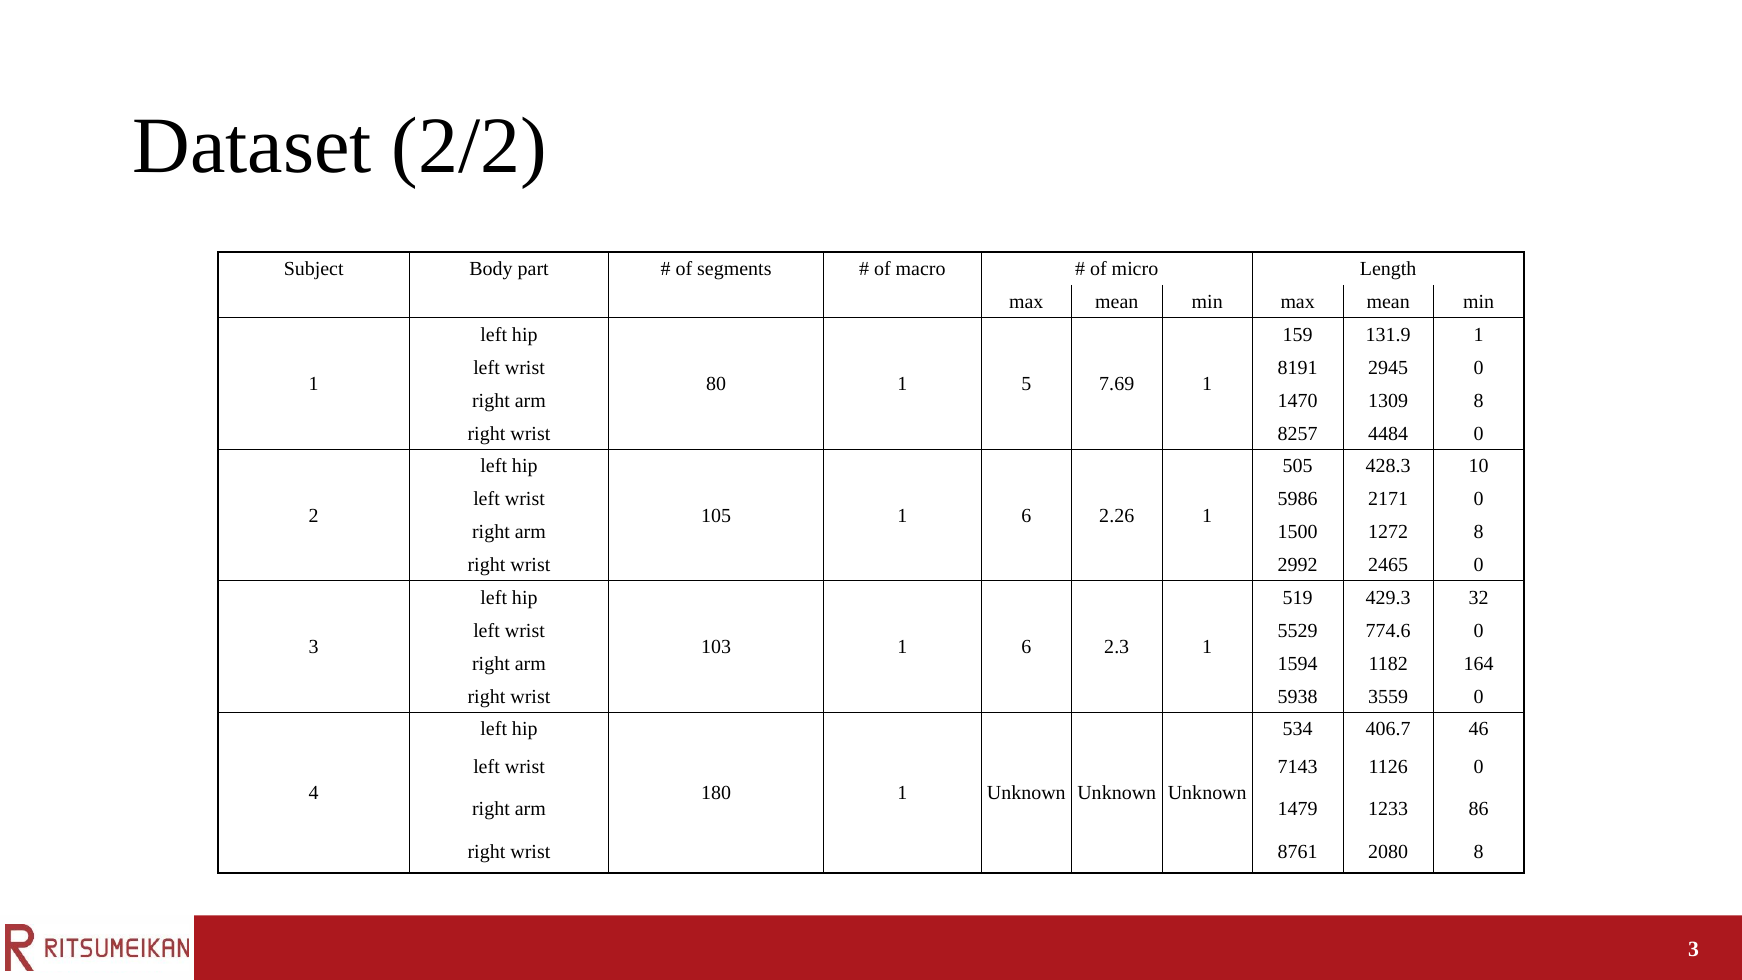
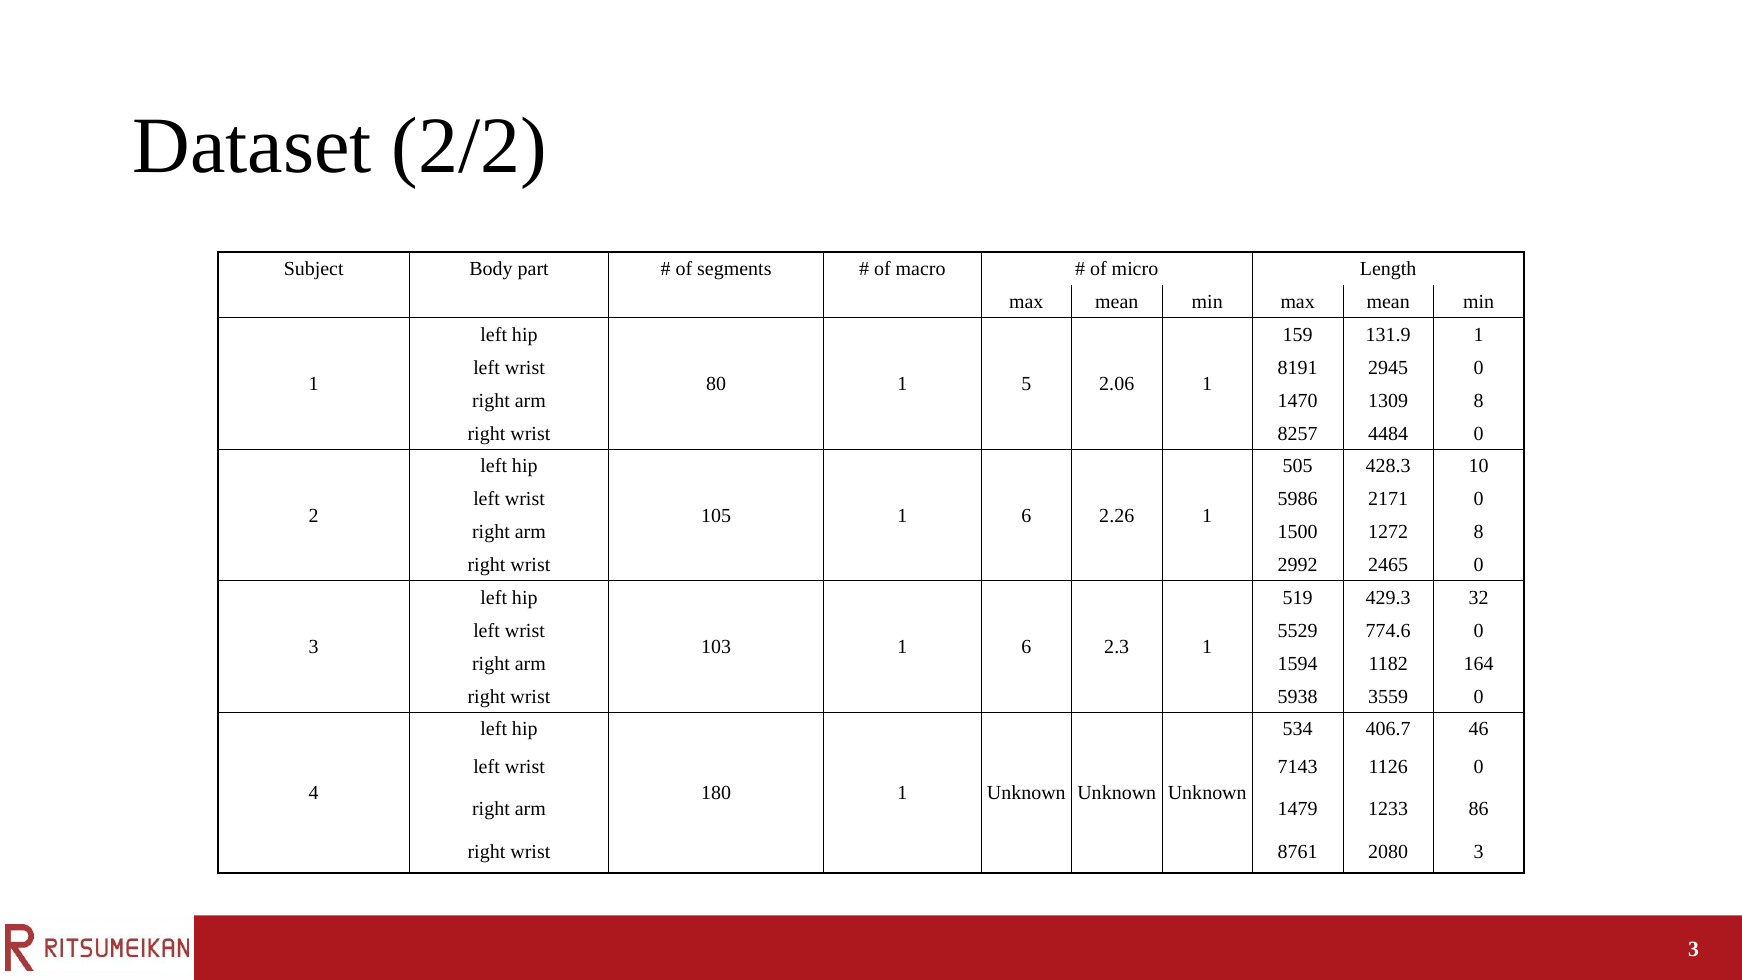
7.69: 7.69 -> 2.06
2080 8: 8 -> 3
